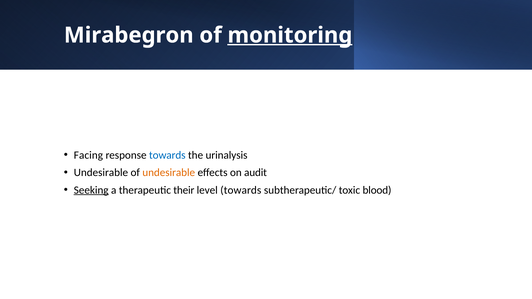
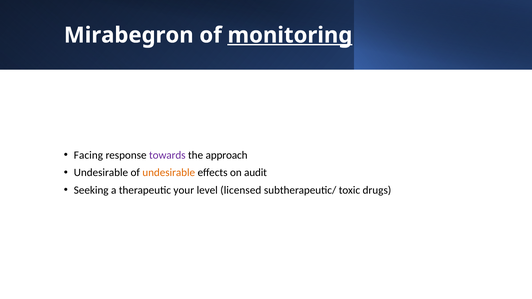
towards at (167, 155) colour: blue -> purple
urinalysis: urinalysis -> approach
Seeking underline: present -> none
their: their -> your
level towards: towards -> licensed
blood: blood -> drugs
